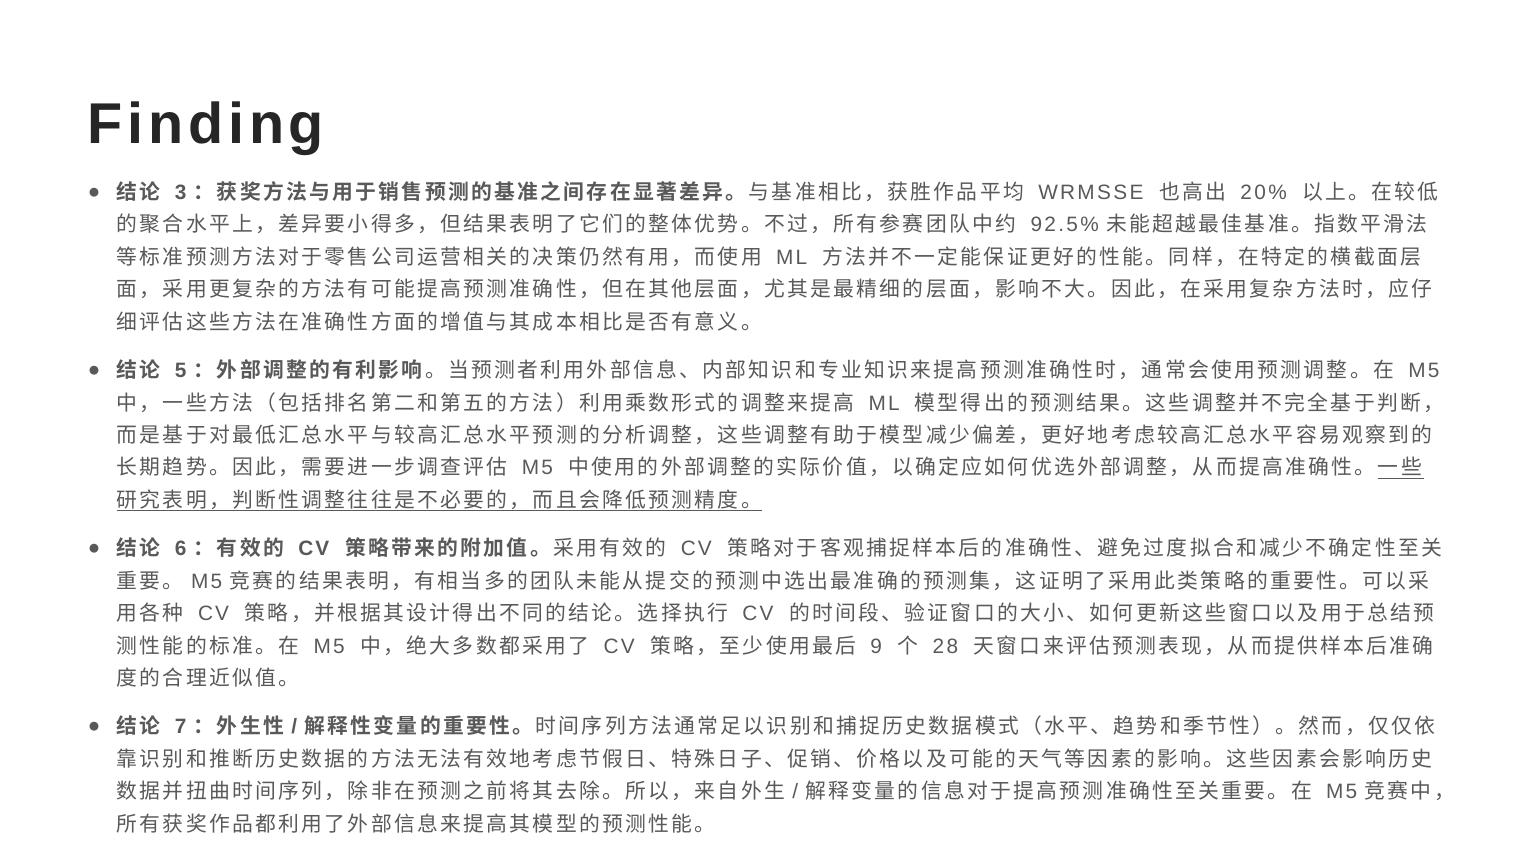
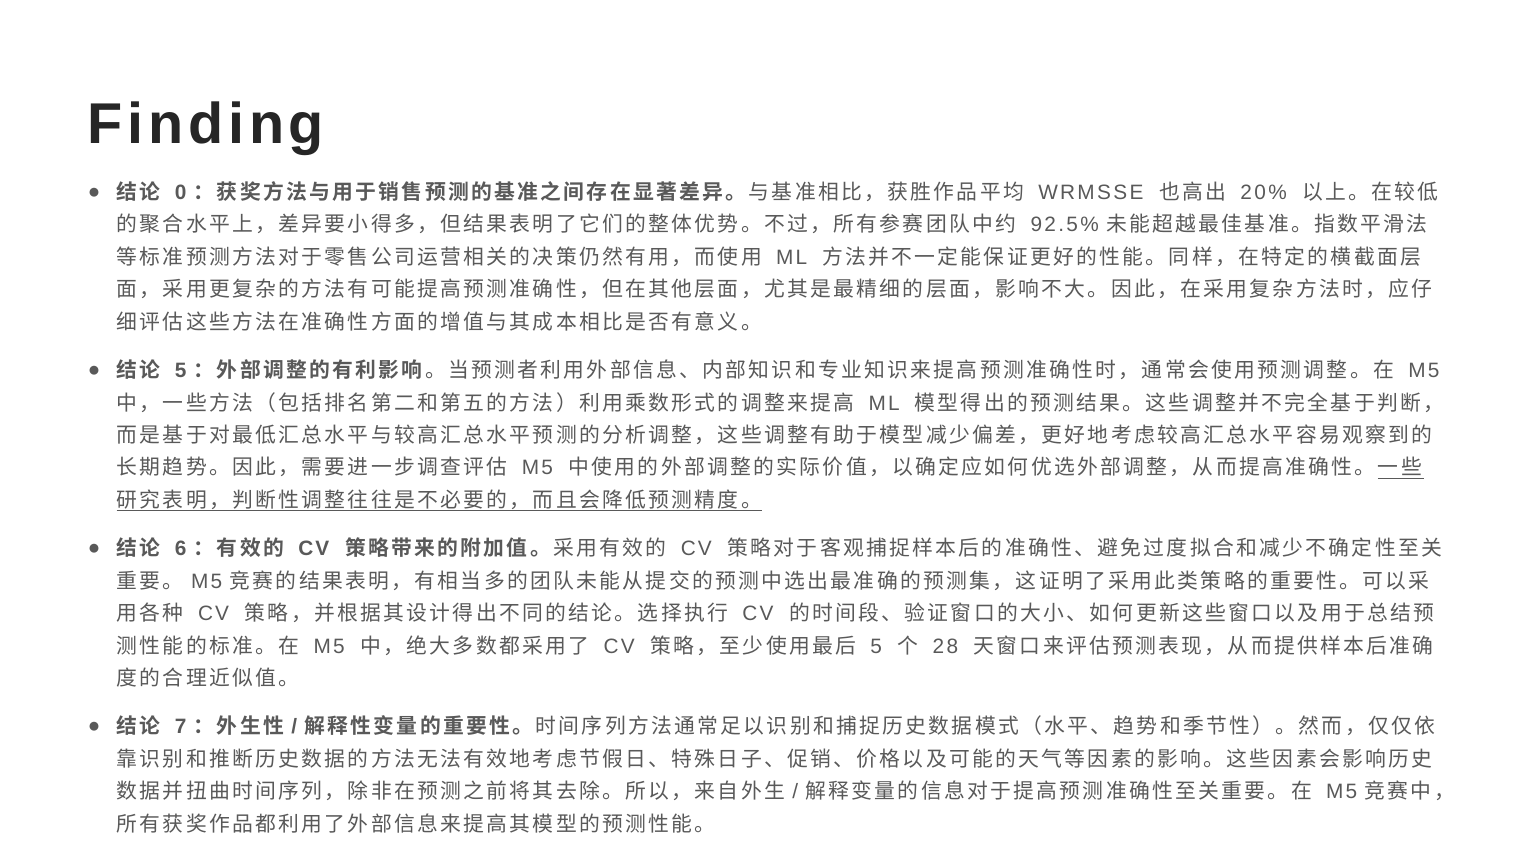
3: 3 -> 0
9 at (876, 647): 9 -> 5
